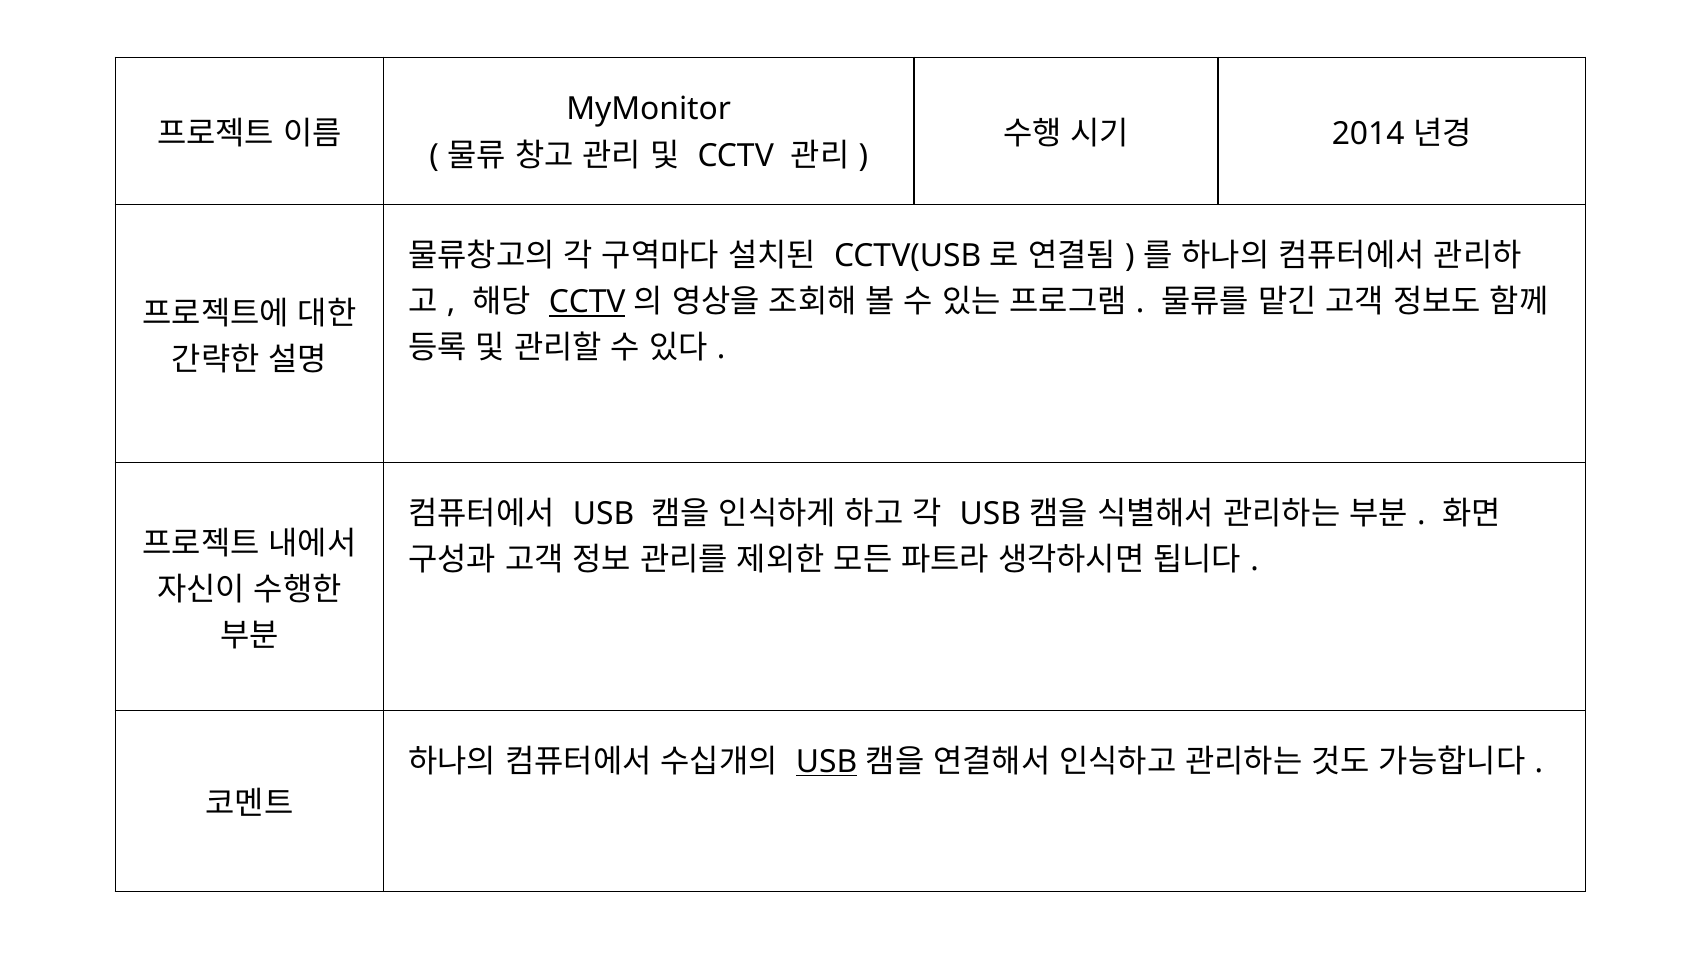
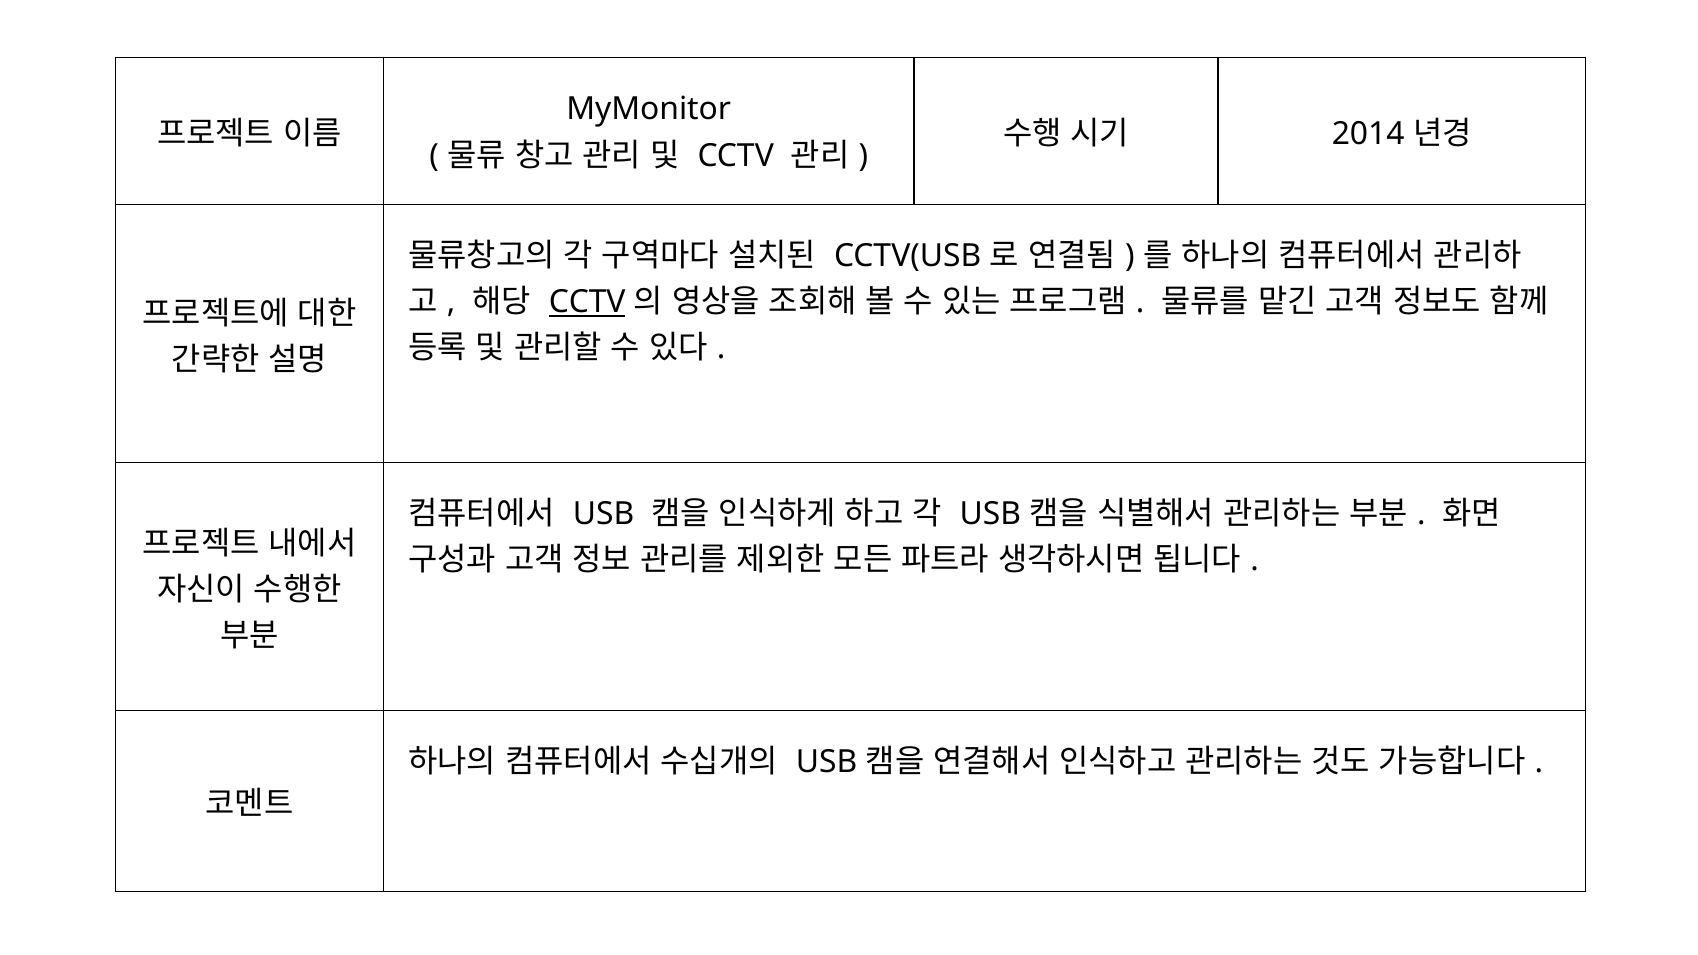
USB at (827, 762) underline: present -> none
